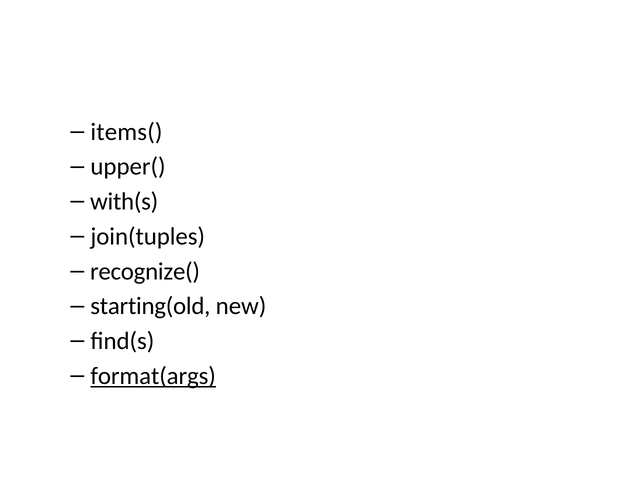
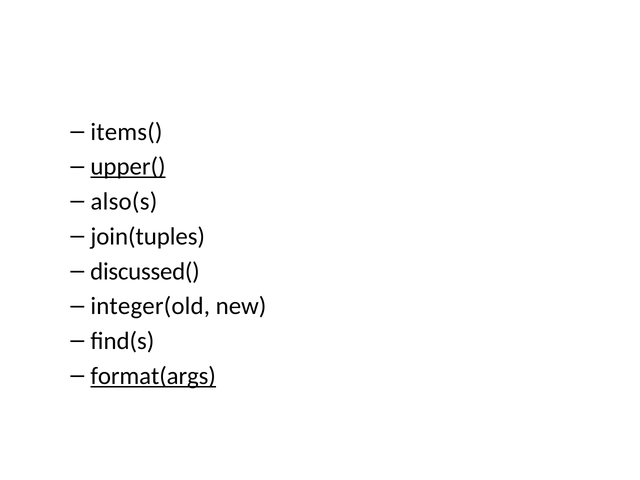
upper( underline: none -> present
with(s: with(s -> also(s
recognize(: recognize( -> discussed(
starting(old: starting(old -> integer(old
